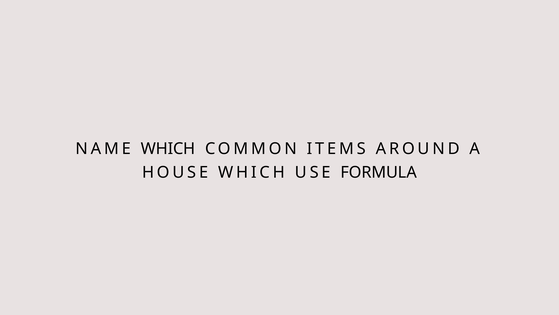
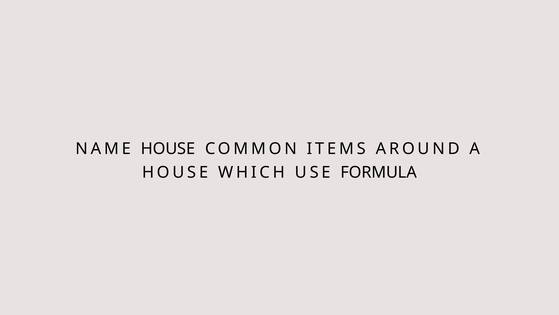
NAME WHICH: WHICH -> HOUSE
